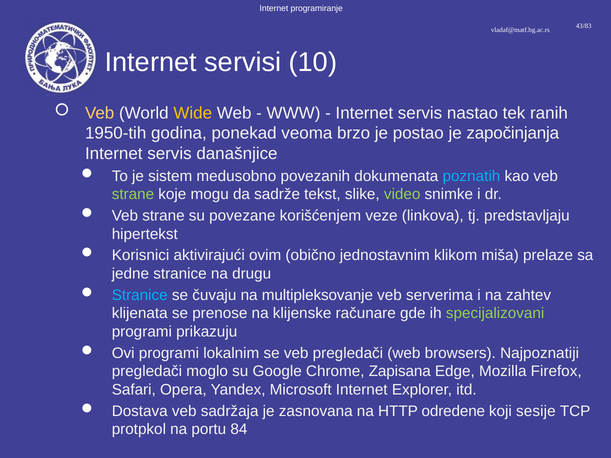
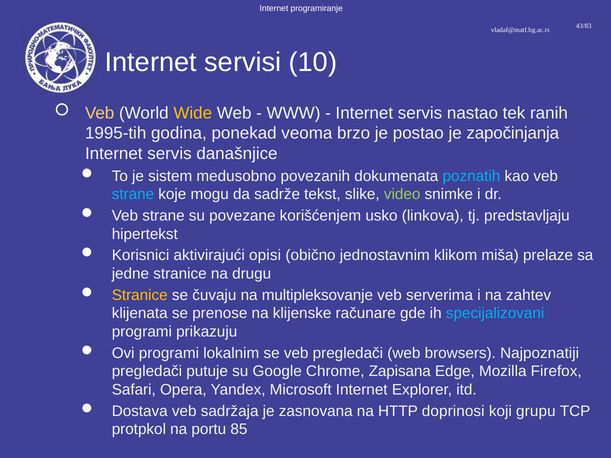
1950-tih: 1950-tih -> 1995-tih
strane at (133, 194) colour: light green -> light blue
veze: veze -> usko
ovim: ovim -> opisi
Stranice at (140, 295) colour: light blue -> yellow
specijalizovani colour: light green -> light blue
moglo: moglo -> putuje
odredene: odredene -> doprinosi
sesije: sesije -> grupu
84: 84 -> 85
